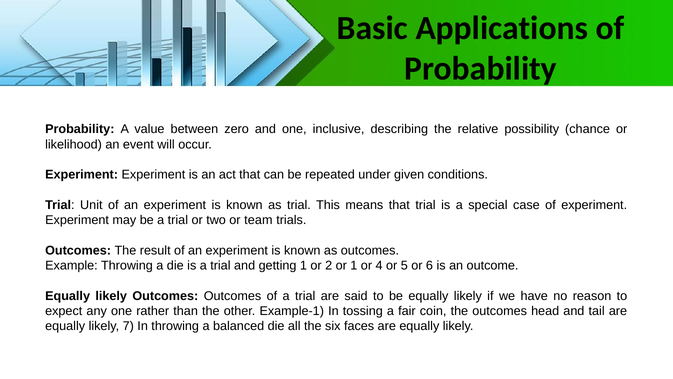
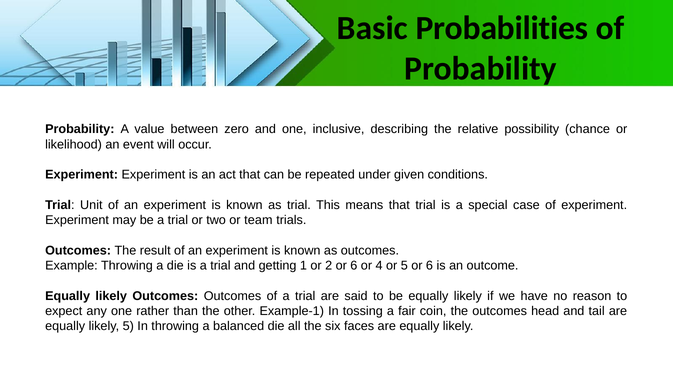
Applications: Applications -> Probabilities
2 or 1: 1 -> 6
likely 7: 7 -> 5
